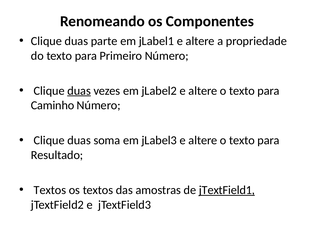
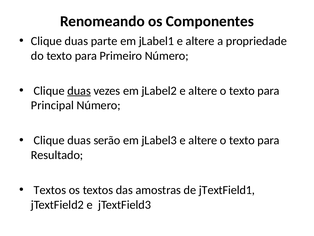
Caminho: Caminho -> Principal
soma: soma -> serão
jTextField1 underline: present -> none
